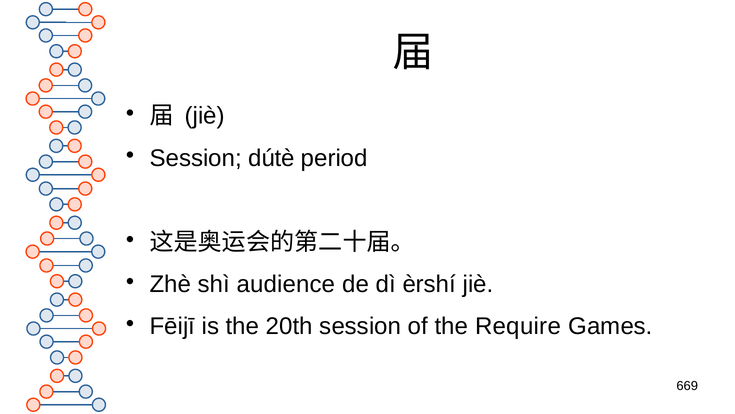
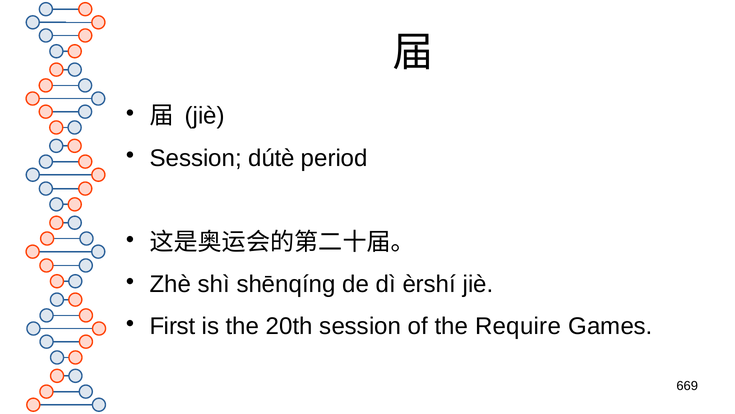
audience: audience -> shēnqíng
Fēijī: Fēijī -> First
